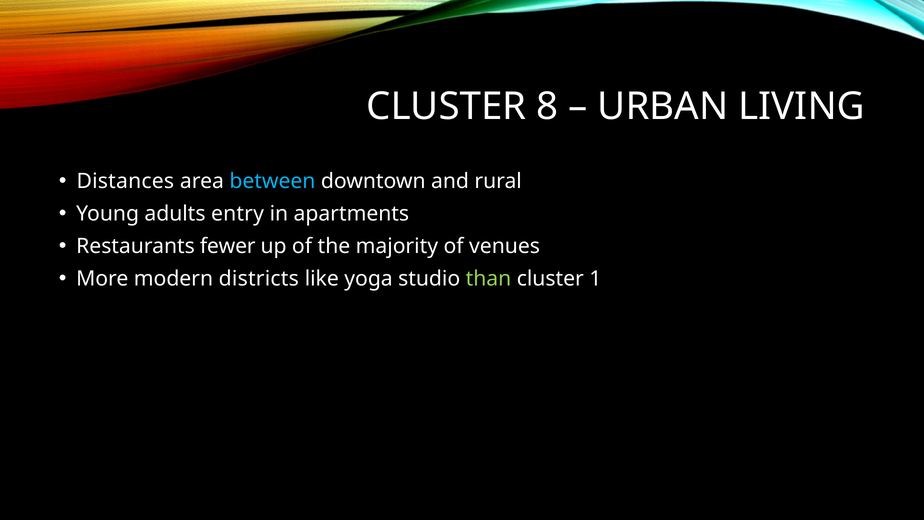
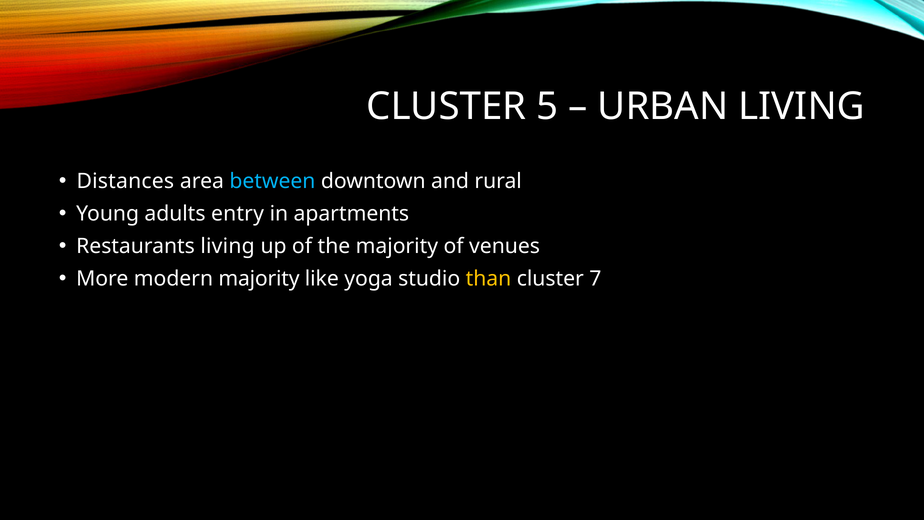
8: 8 -> 5
Restaurants fewer: fewer -> living
modern districts: districts -> majority
than colour: light green -> yellow
1: 1 -> 7
